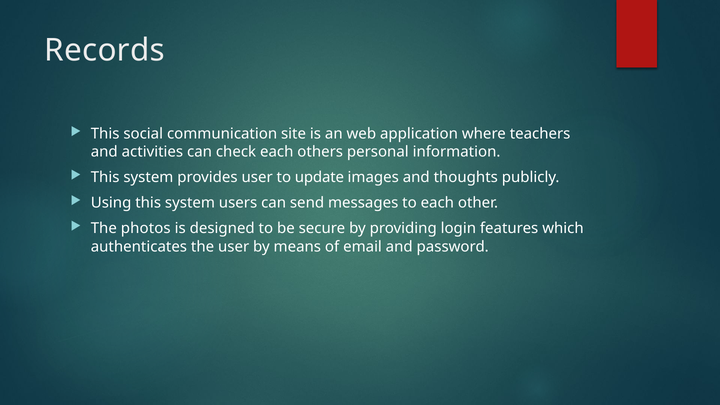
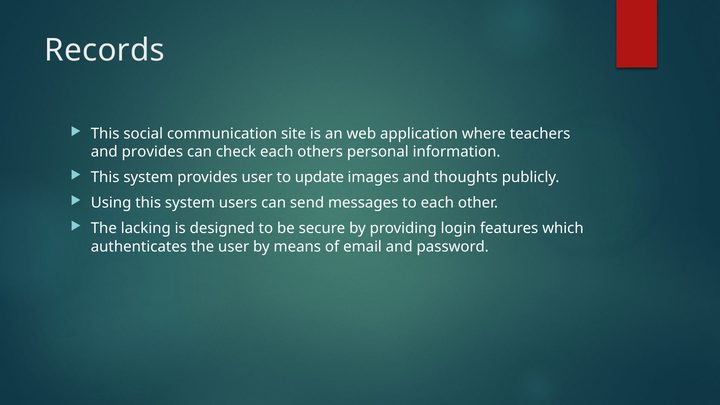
and activities: activities -> provides
photos: photos -> lacking
